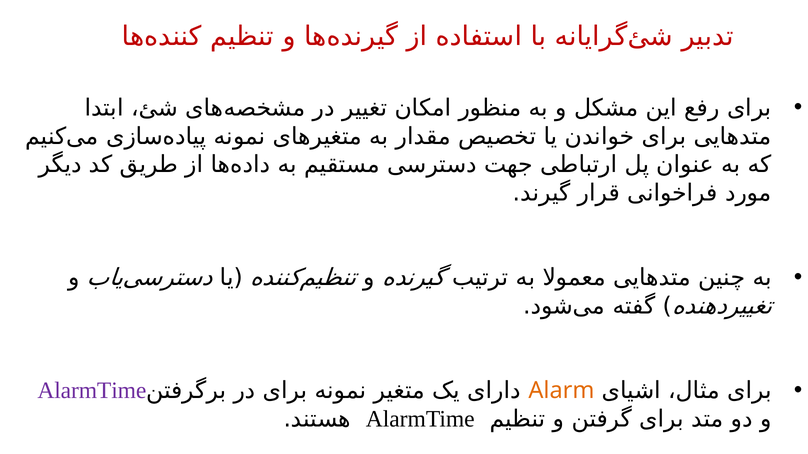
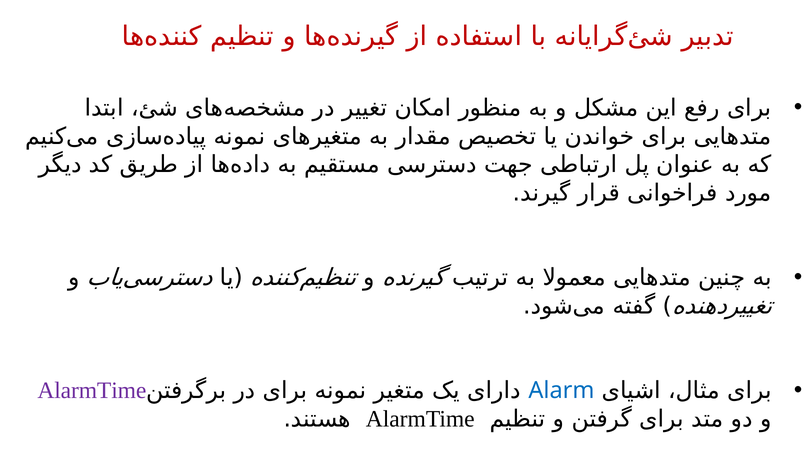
Alarm colour: orange -> blue
